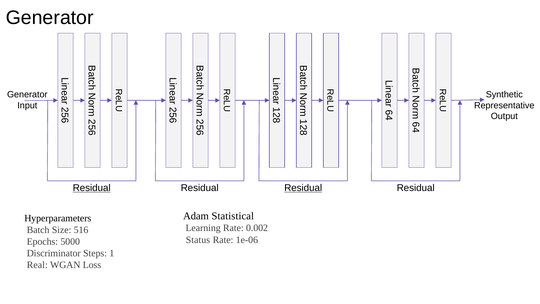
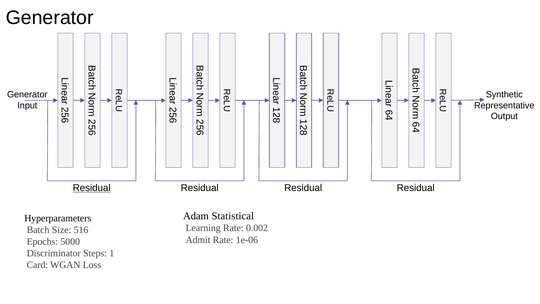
Residual at (303, 188) underline: present -> none
Status: Status -> Admit
Real: Real -> Card
